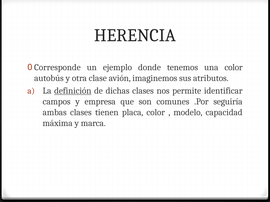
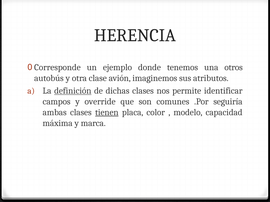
una color: color -> otros
empresa: empresa -> override
tienen underline: none -> present
